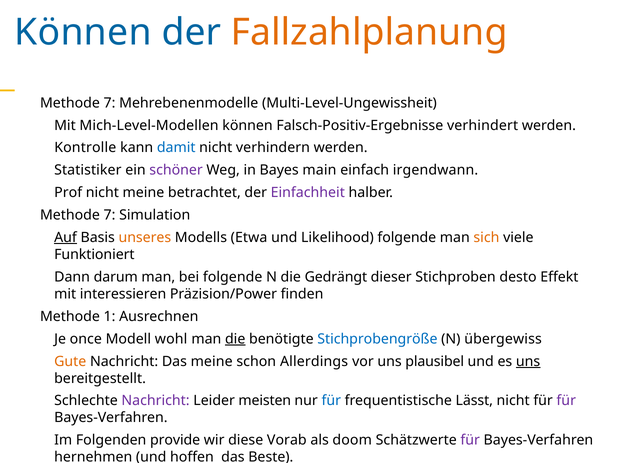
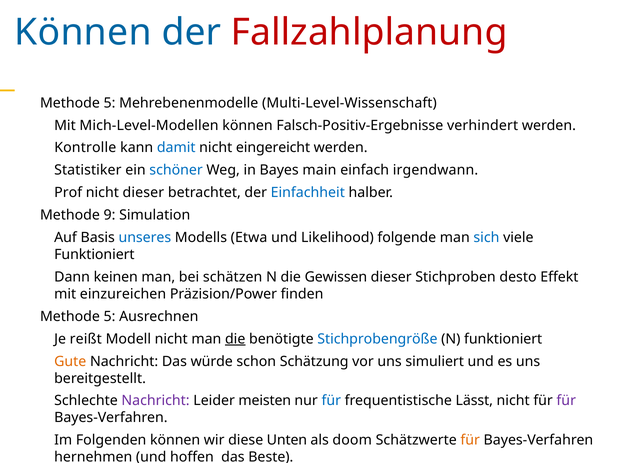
Fallzahlplanung colour: orange -> red
7 at (110, 103): 7 -> 5
Multi-Level-Ungewissheit: Multi-Level-Ungewissheit -> Multi-Level-Wissenschaft
verhindern: verhindern -> eingereicht
schöner colour: purple -> blue
nicht meine: meine -> dieser
Einfachheit colour: purple -> blue
7 at (110, 215): 7 -> 9
Auf underline: present -> none
unseres colour: orange -> blue
sich colour: orange -> blue
darum: darum -> keinen
bei folgende: folgende -> schätzen
Gedrängt: Gedrängt -> Gewissen
interessieren: interessieren -> einzureichen
1 at (110, 316): 1 -> 5
once: once -> reißt
Modell wohl: wohl -> nicht
N übergewiss: übergewiss -> funktioniert
Das meine: meine -> würde
Allerdings: Allerdings -> Schätzung
plausibel: plausibel -> simuliert
uns at (528, 361) underline: present -> none
Folgenden provide: provide -> können
Vorab: Vorab -> Unten
für at (470, 440) colour: purple -> orange
